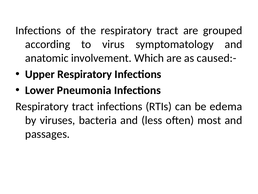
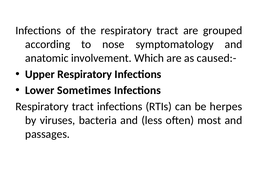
virus: virus -> nose
Pneumonia: Pneumonia -> Sometimes
edema: edema -> herpes
